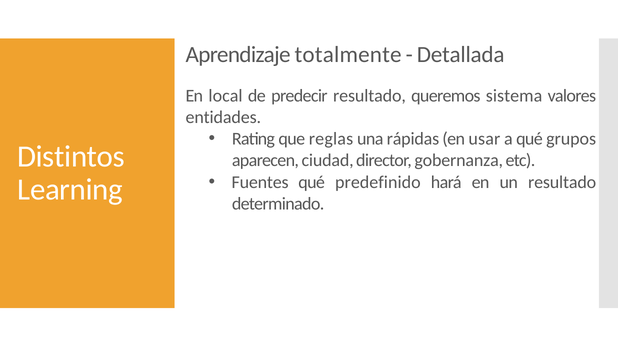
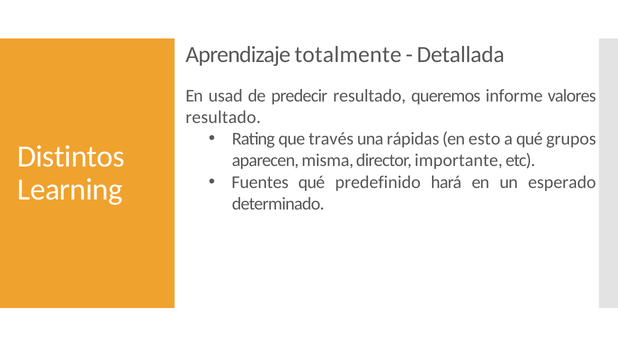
local: local -> usad
sistema: sistema -> informe
entidades at (223, 118): entidades -> resultado
reglas: reglas -> través
usar: usar -> esto
ciudad: ciudad -> misma
gobernanza: gobernanza -> importante
un resultado: resultado -> esperado
